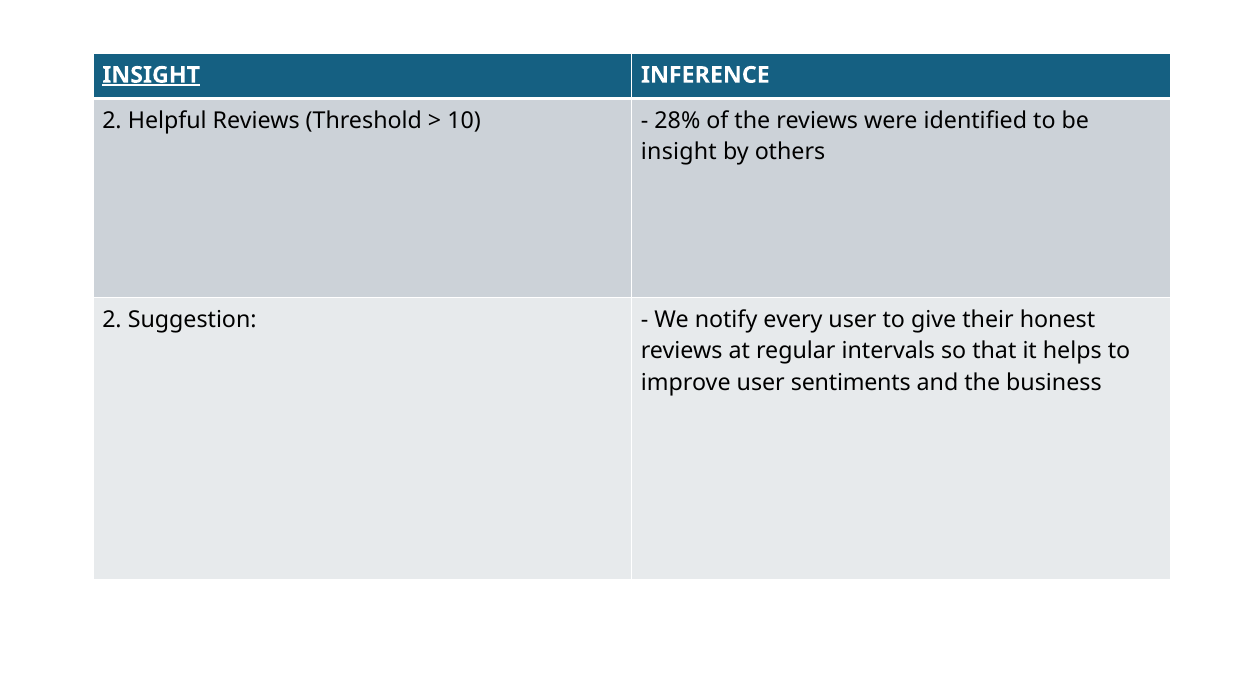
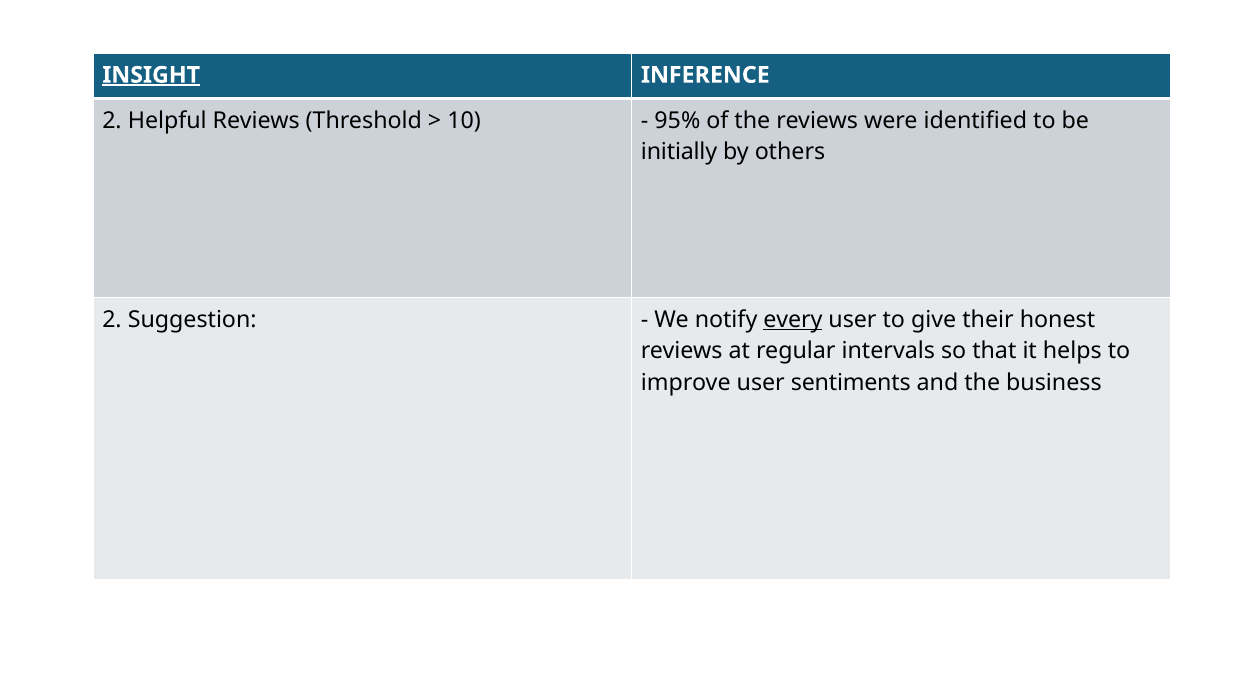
28%: 28% -> 95%
insight at (679, 152): insight -> initially
every underline: none -> present
